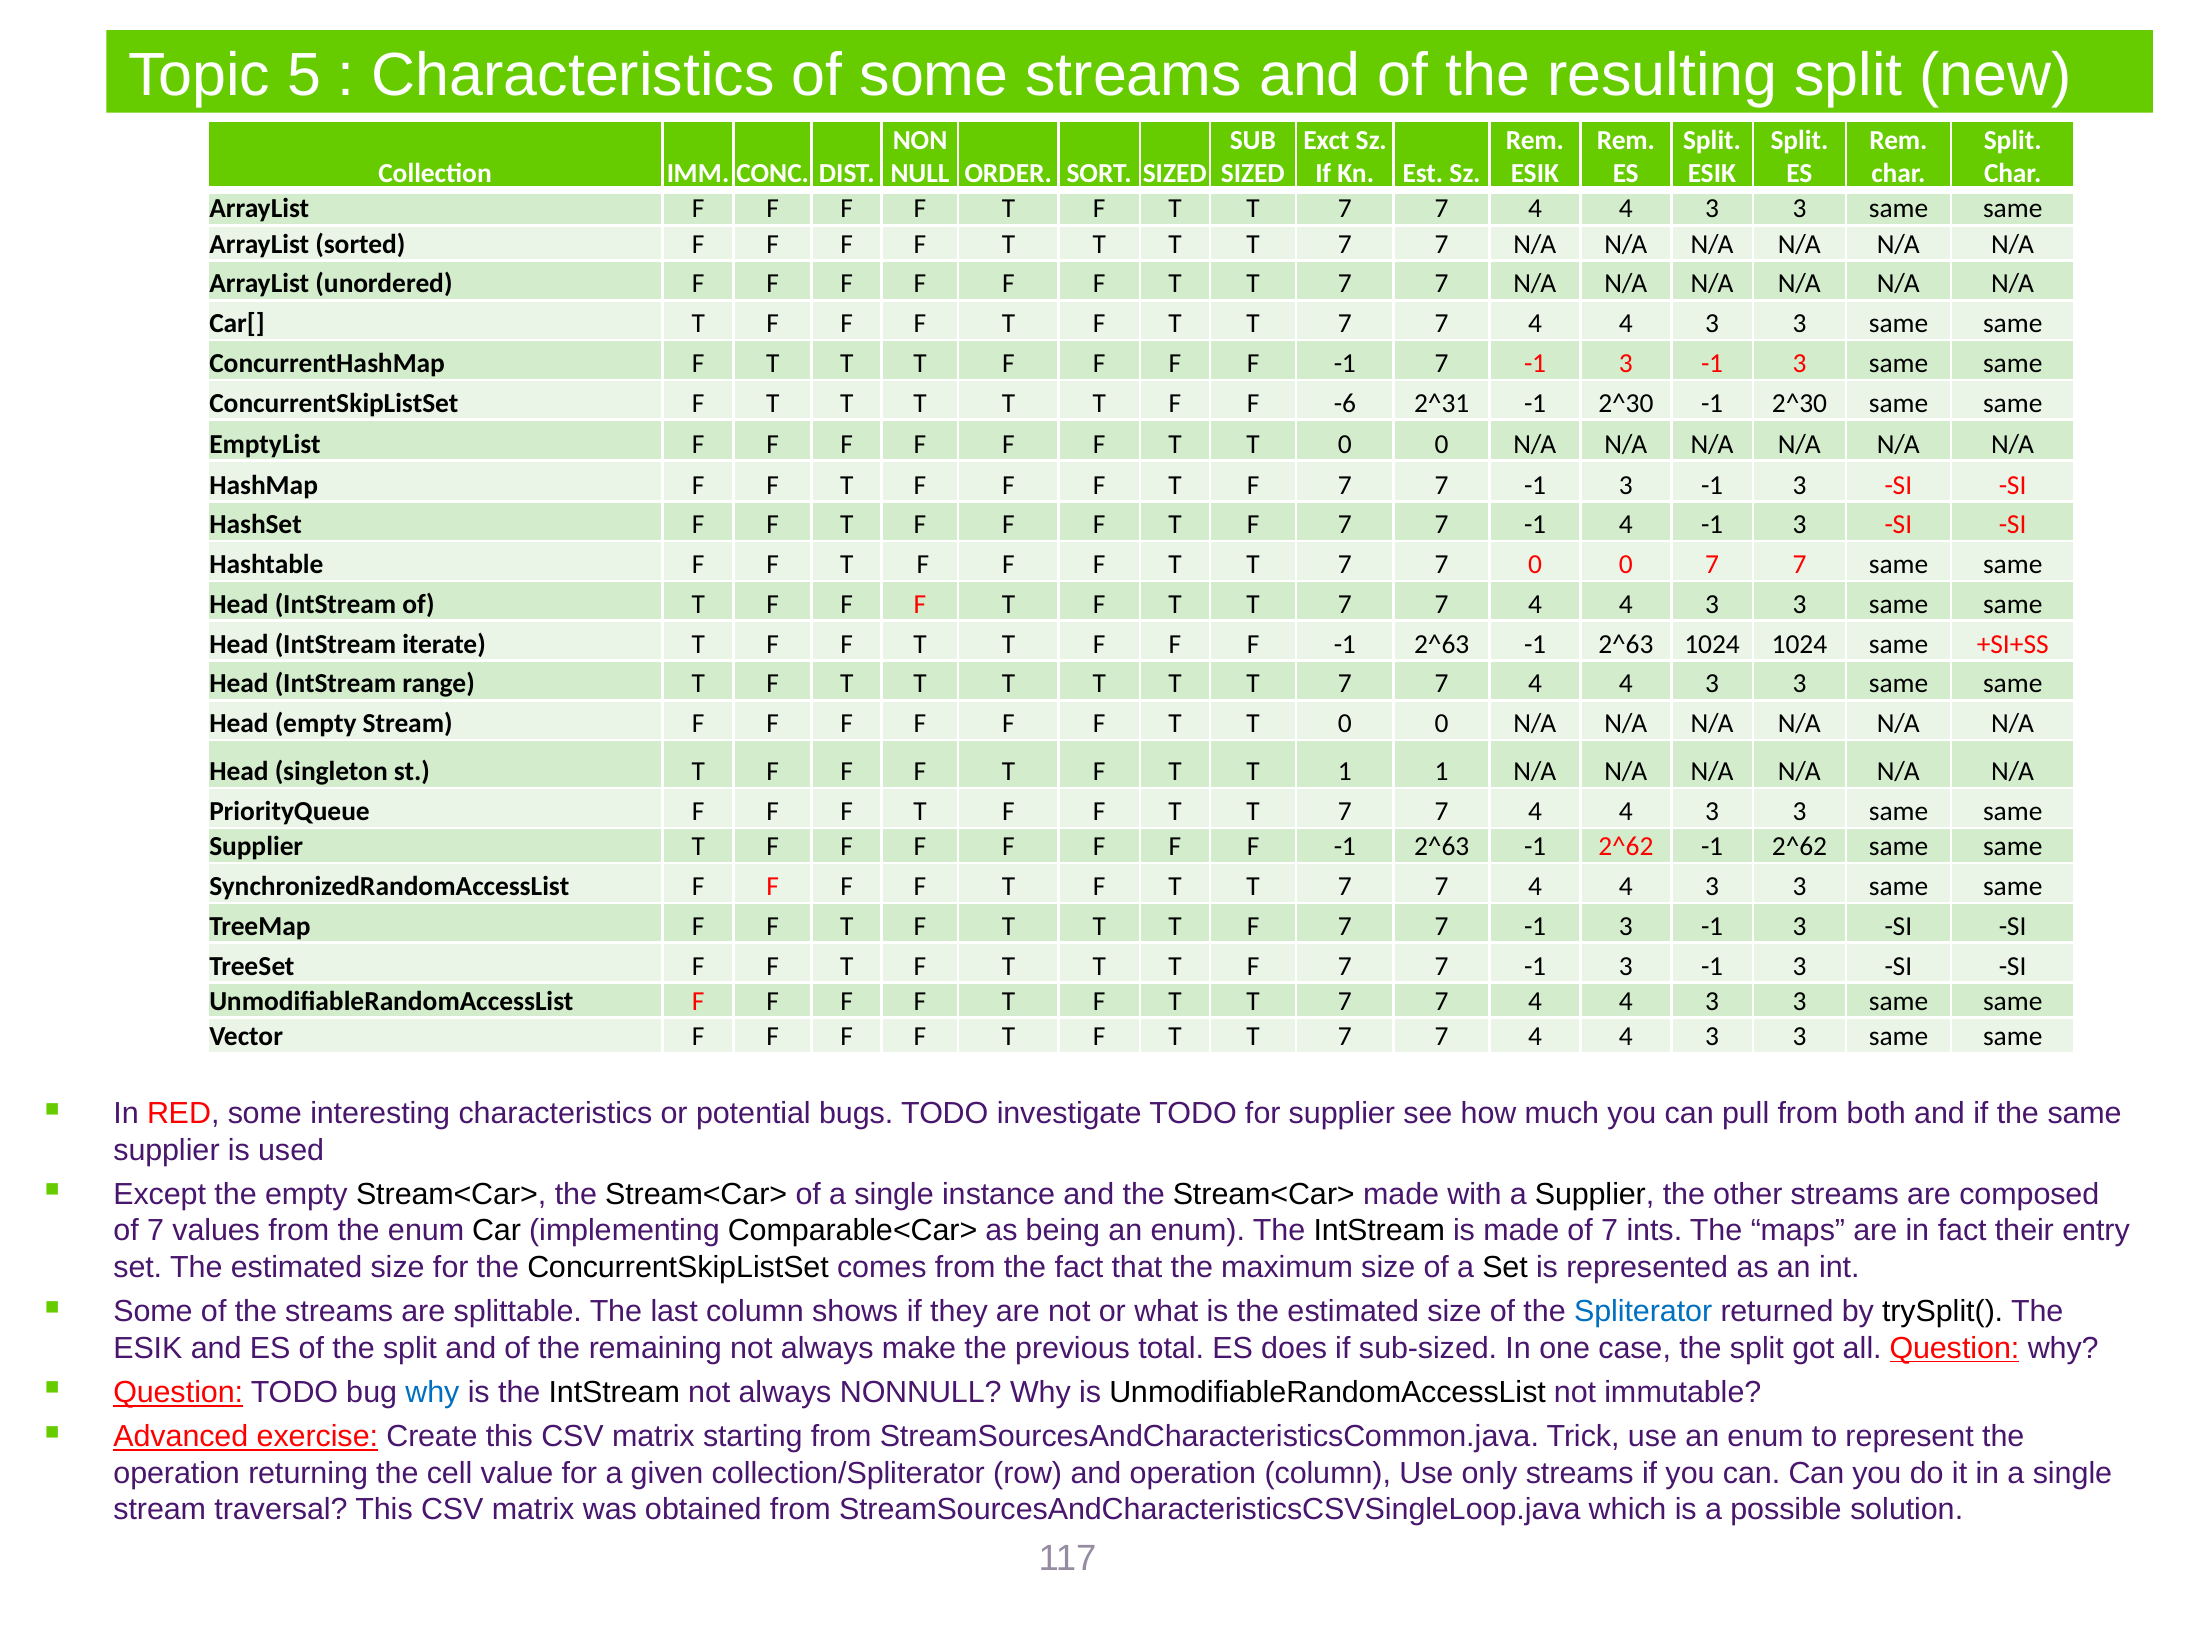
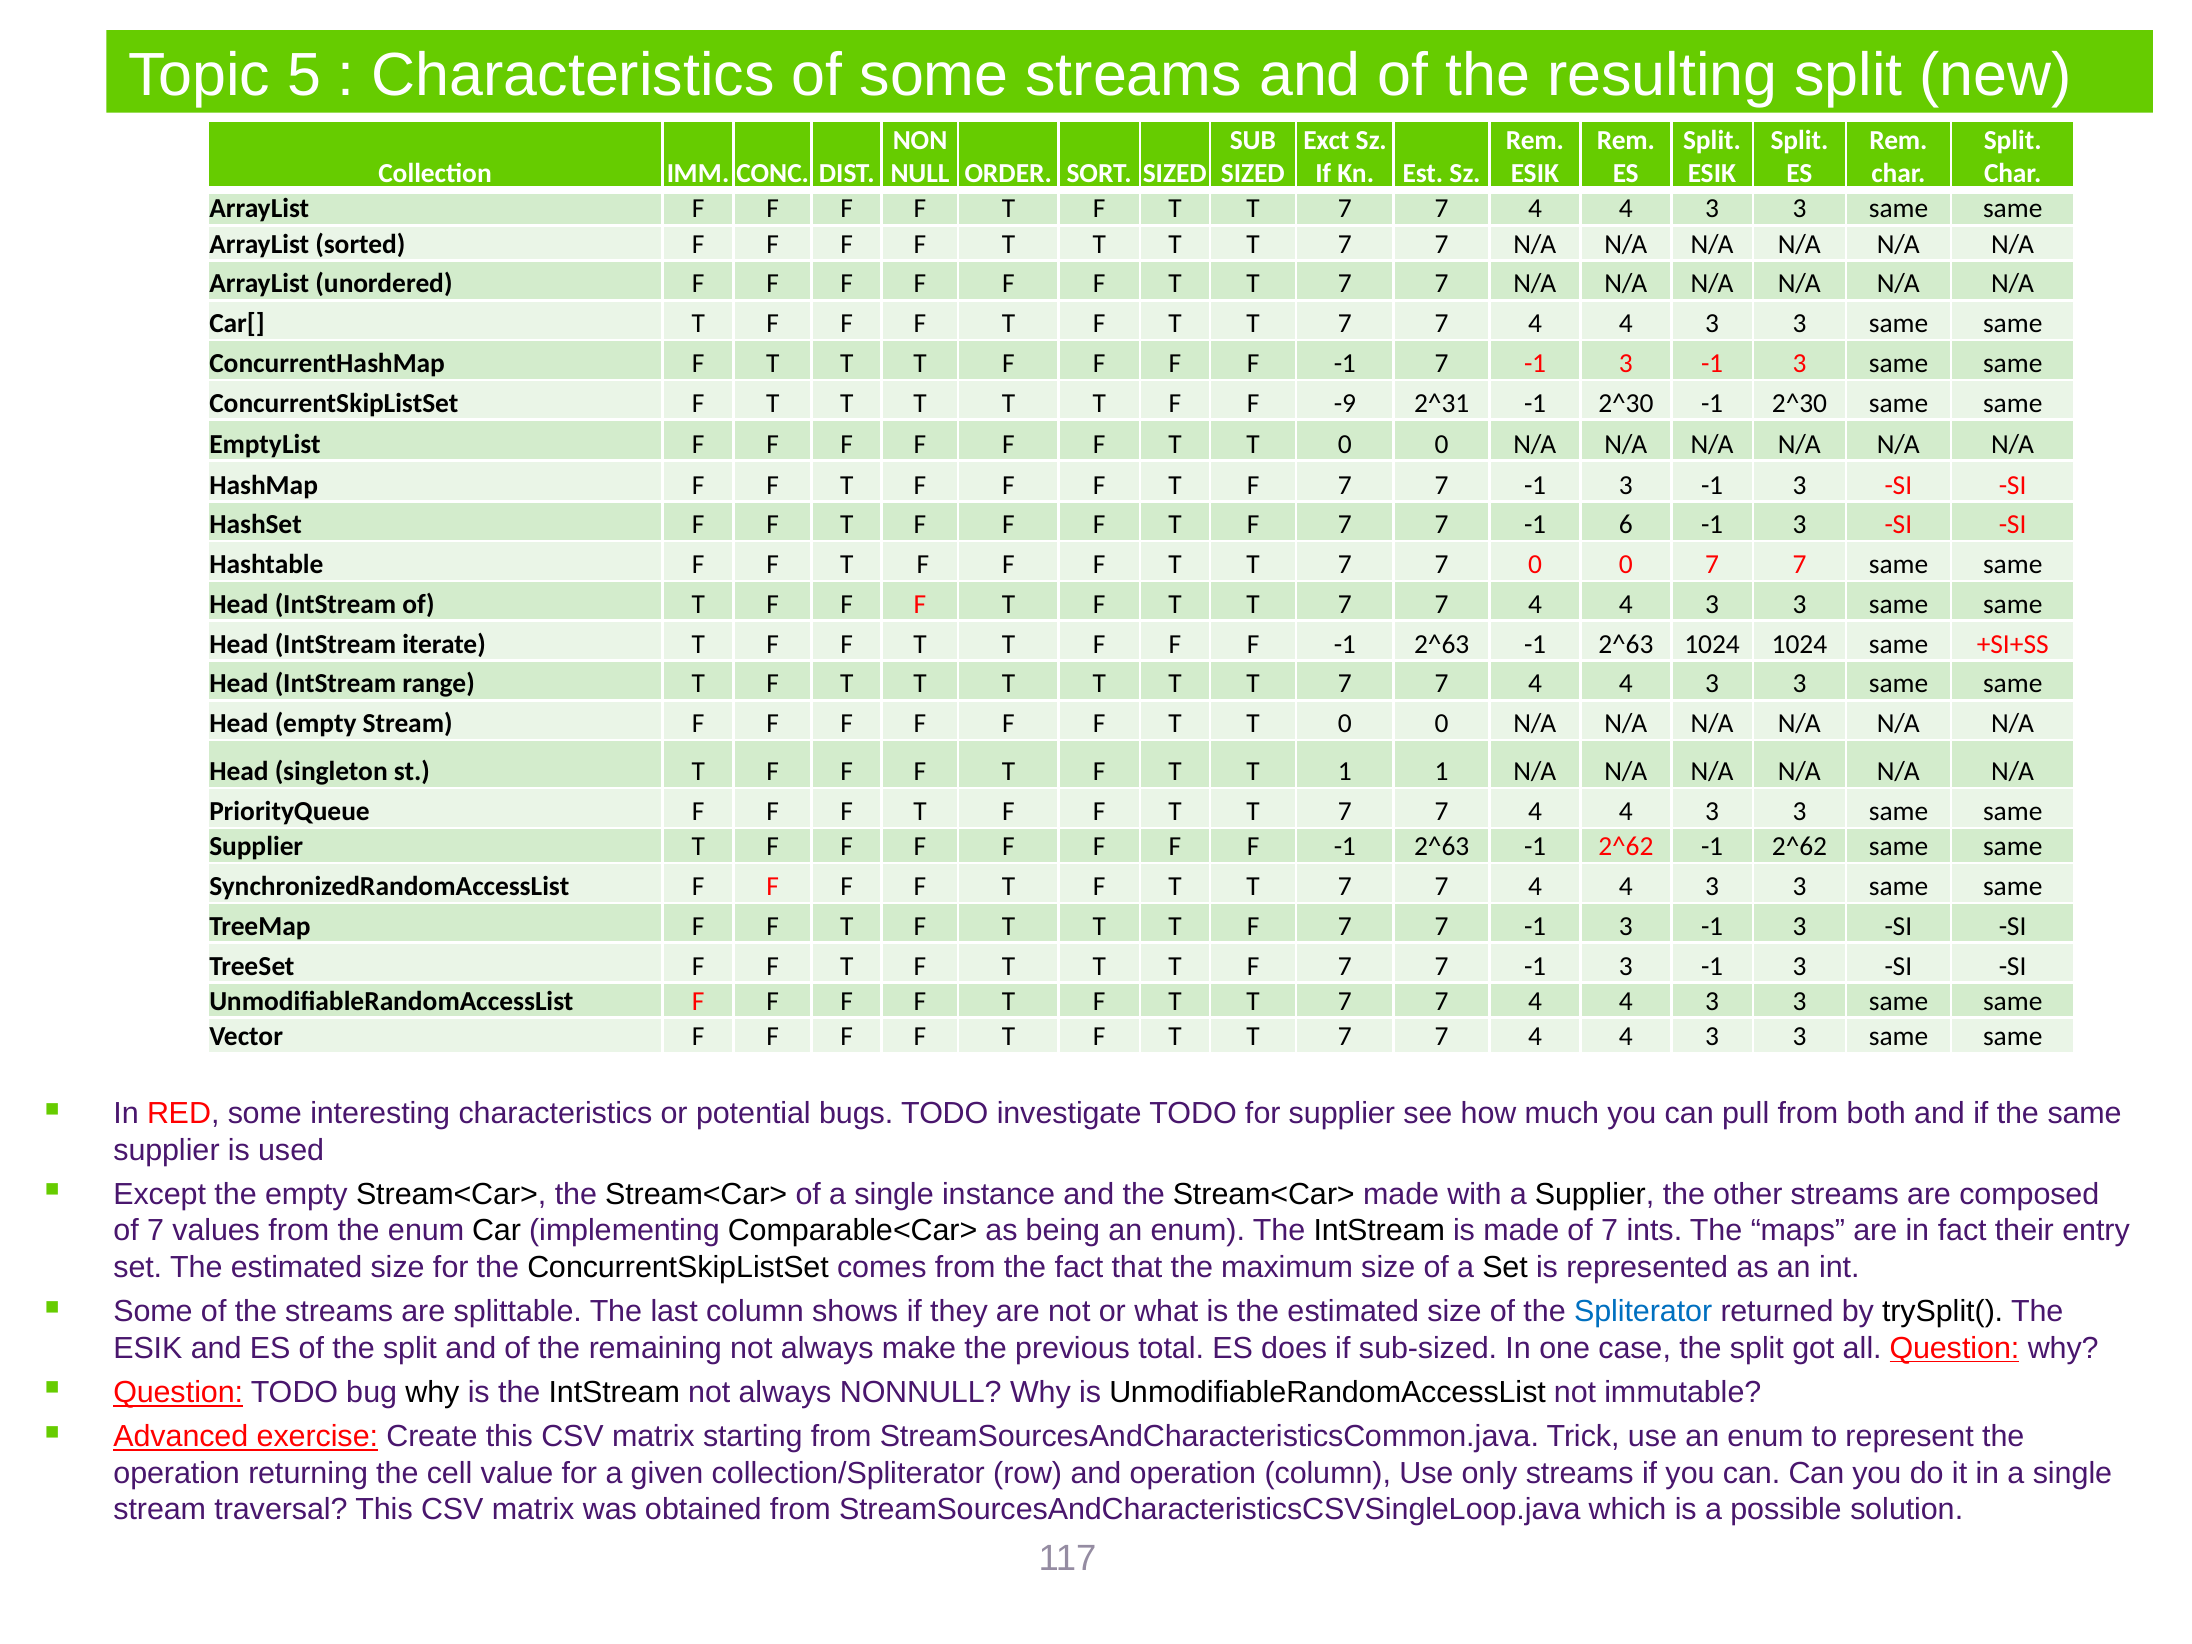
-6: -6 -> -9
-1 4: 4 -> 6
why at (432, 1392) colour: blue -> black
